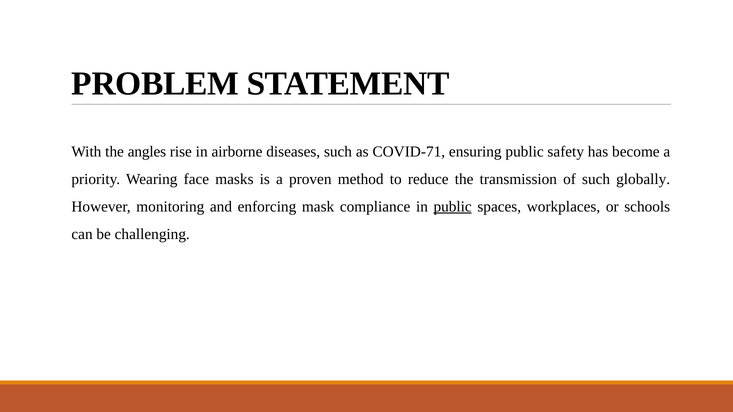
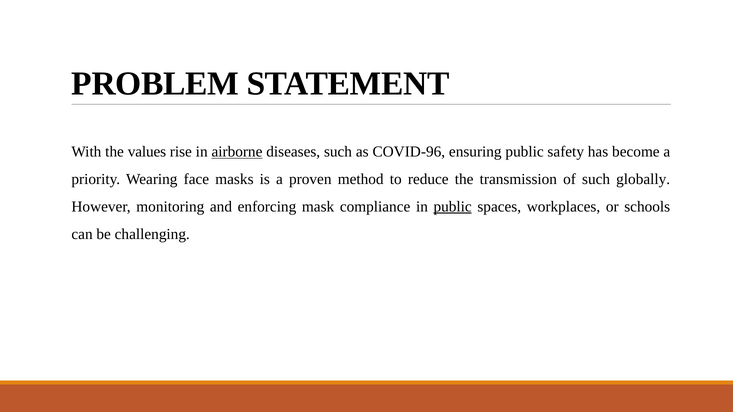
angles: angles -> values
airborne underline: none -> present
COVID-71: COVID-71 -> COVID-96
